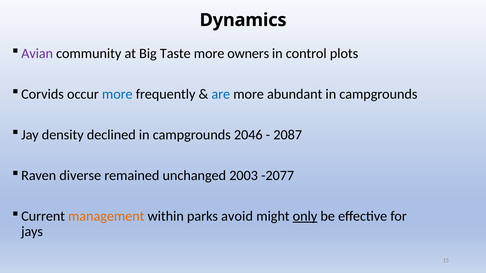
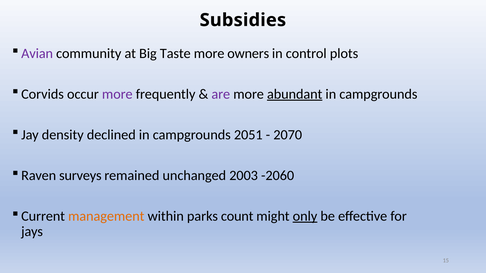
Dynamics: Dynamics -> Subsidies
more at (117, 94) colour: blue -> purple
are colour: blue -> purple
abundant underline: none -> present
2046: 2046 -> 2051
2087: 2087 -> 2070
diverse: diverse -> surveys
-2077: -2077 -> -2060
avoid: avoid -> count
